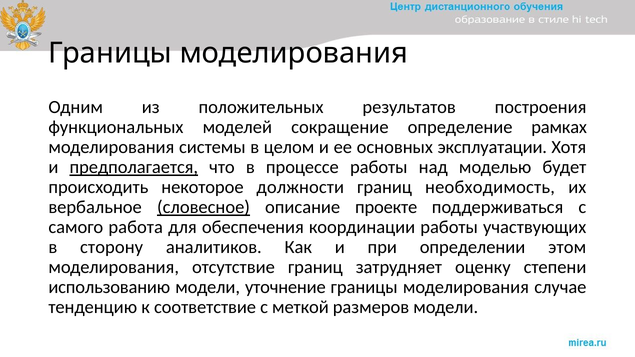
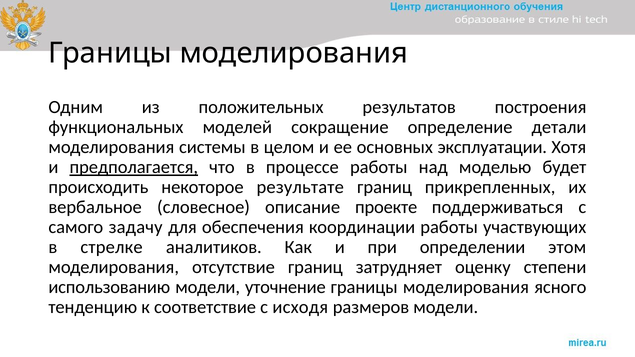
рамках: рамках -> детали
должности: должности -> результате
необходимость: необходимость -> прикрепленных
словесное underline: present -> none
работа: работа -> задачу
сторону: сторону -> стрелке
случае: случае -> ясного
меткой: меткой -> исходя
